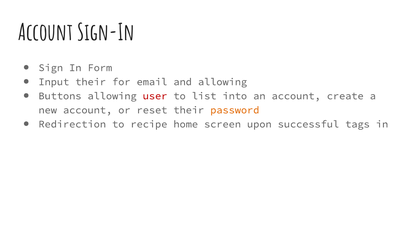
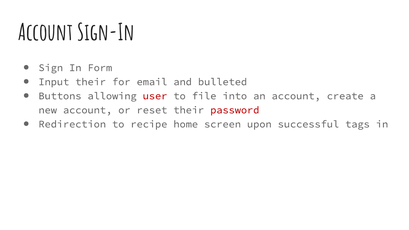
and allowing: allowing -> bulleted
list: list -> file
password colour: orange -> red
